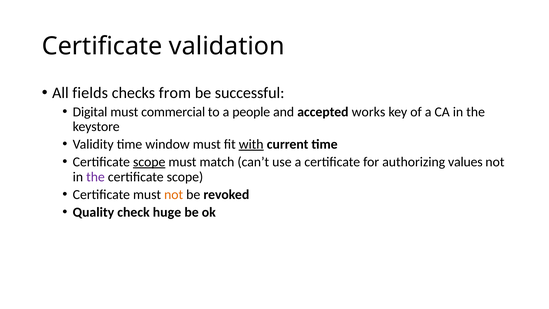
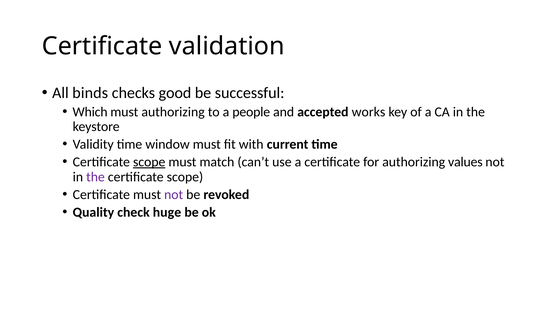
fields: fields -> binds
from: from -> good
Digital: Digital -> Which
must commercial: commercial -> authorizing
with underline: present -> none
not at (174, 194) colour: orange -> purple
